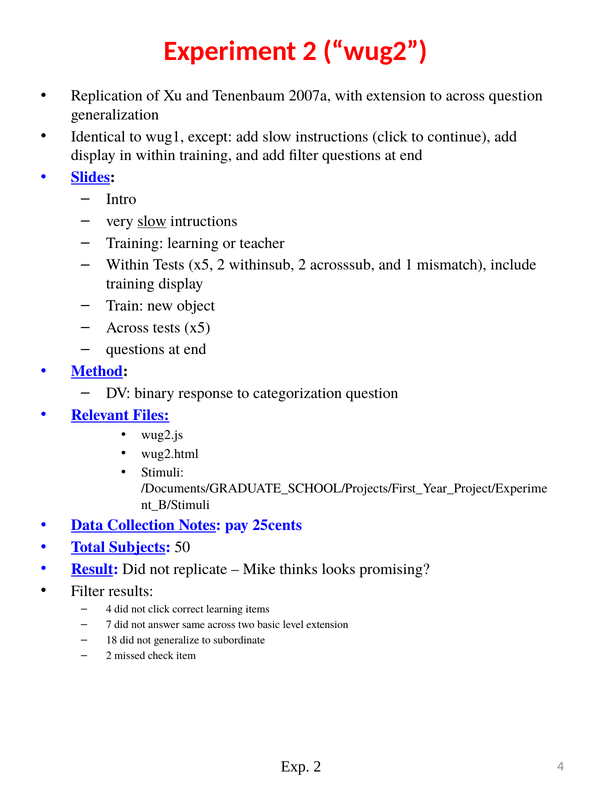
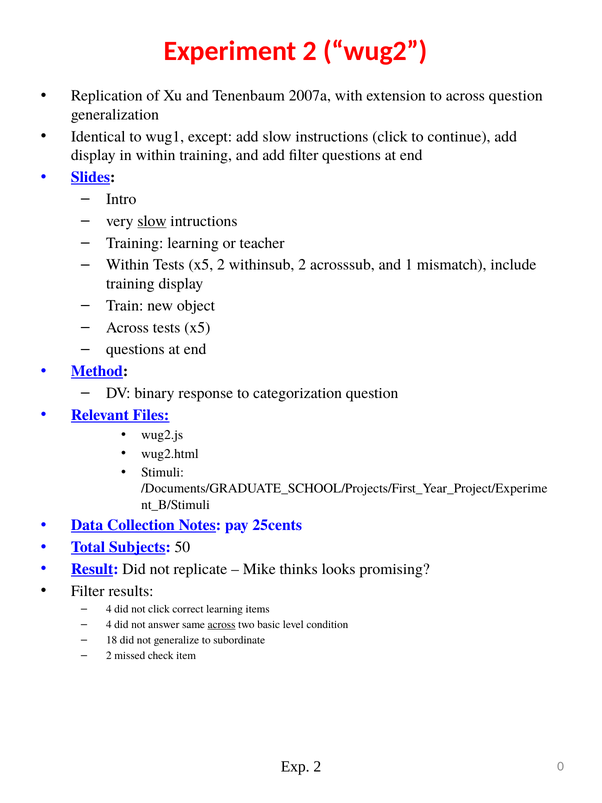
7 at (109, 624): 7 -> 4
across at (222, 624) underline: none -> present
level extension: extension -> condition
2 4: 4 -> 0
